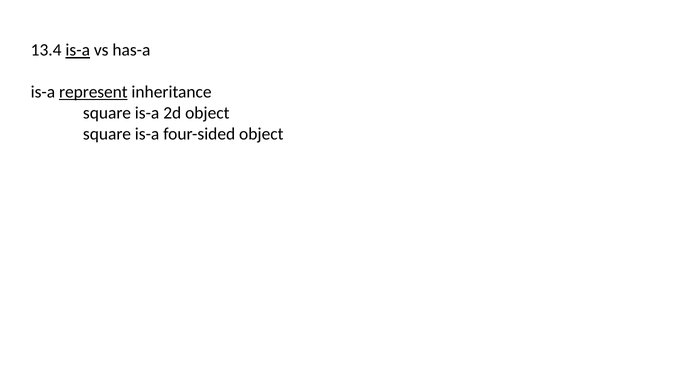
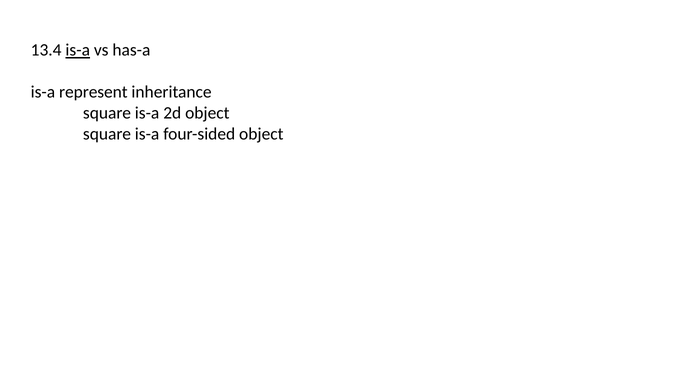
represent underline: present -> none
